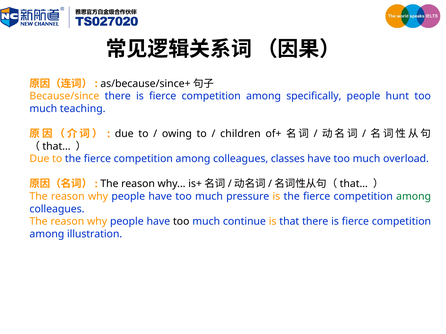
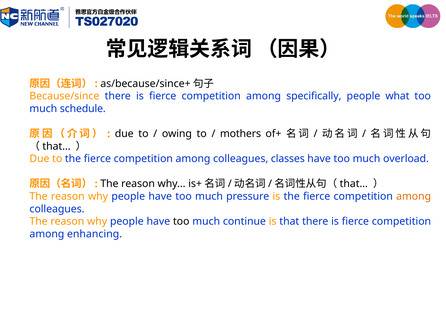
hunt: hunt -> what
teaching: teaching -> schedule
children: children -> mothers
among at (414, 197) colour: green -> orange
illustration: illustration -> enhancing
